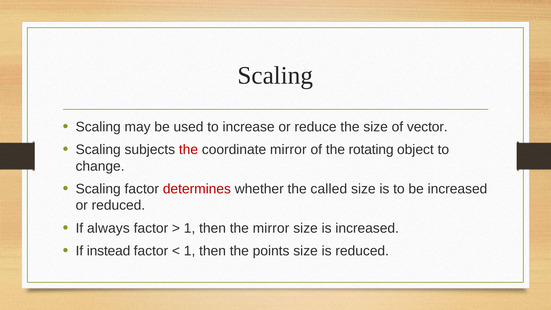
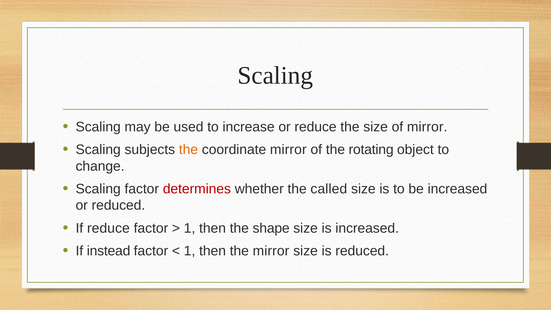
of vector: vector -> mirror
the at (188, 150) colour: red -> orange
If always: always -> reduce
the mirror: mirror -> shape
the points: points -> mirror
